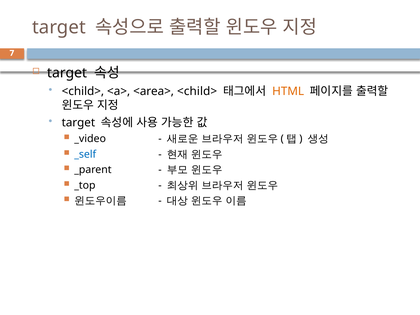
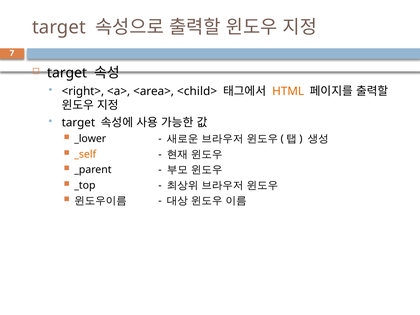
<child> at (83, 91): <child> -> <right>
_video: _video -> _lower
_self colour: blue -> orange
